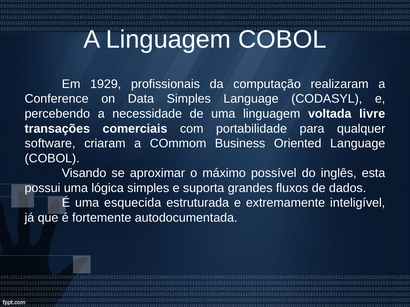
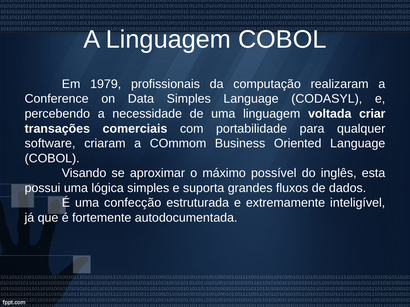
1929: 1929 -> 1979
livre: livre -> criar
esquecida: esquecida -> confecção
